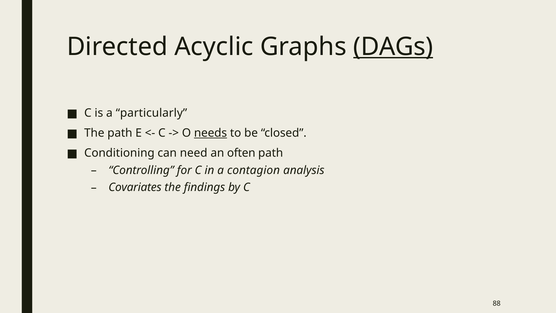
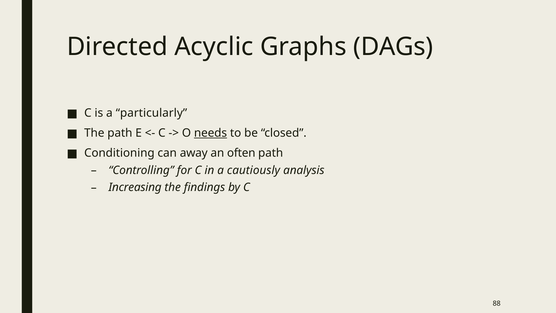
DAGs underline: present -> none
need: need -> away
contagion: contagion -> cautiously
Covariates: Covariates -> Increasing
